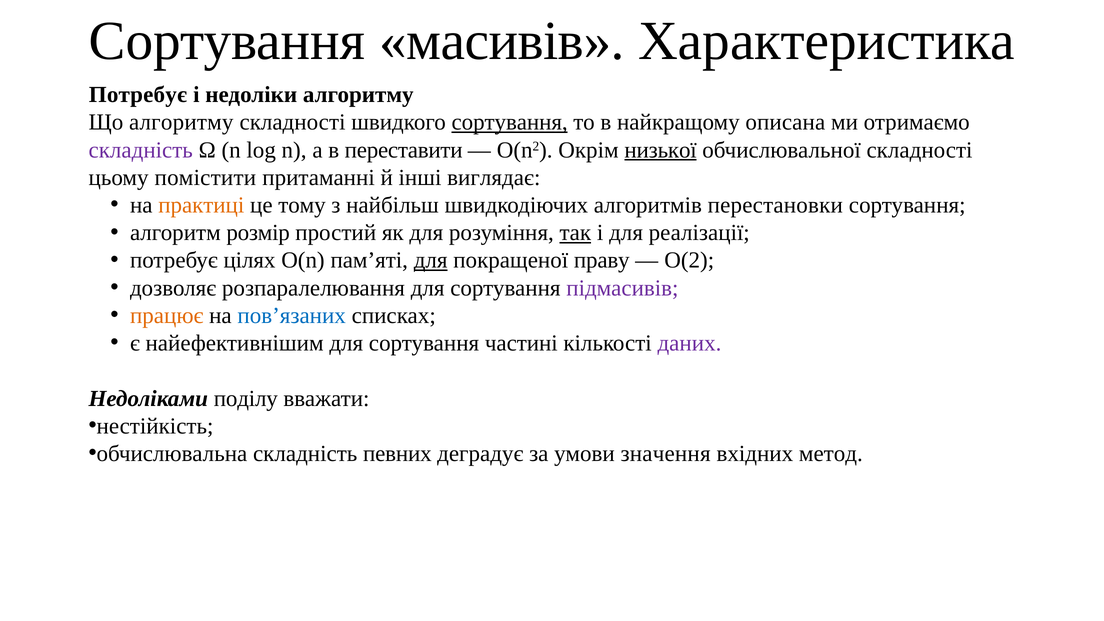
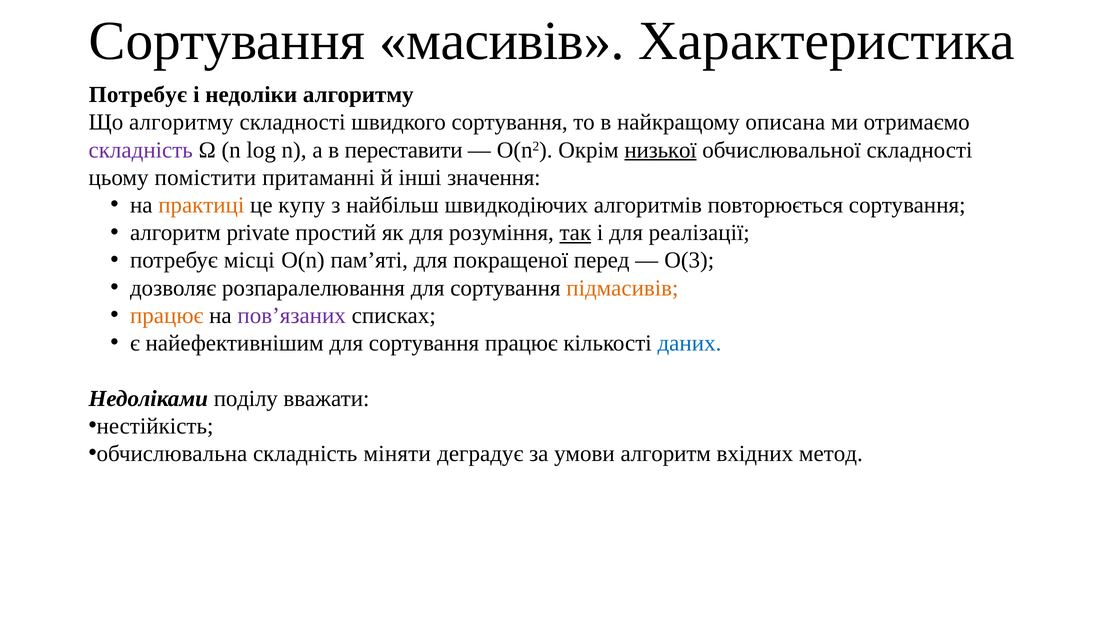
сортування at (510, 122) underline: present -> none
виглядає: виглядає -> значення
тому: тому -> купу
перестановки: перестановки -> повторюється
розмір: розмір -> private
цілях: цілях -> місці
для at (431, 260) underline: present -> none
праву: праву -> перед
O(2: O(2 -> O(3
підмасивів colour: purple -> orange
пов’язаних colour: blue -> purple
сортування частині: частині -> працює
даних colour: purple -> blue
певних: певних -> міняти
умови значення: значення -> алгоритм
